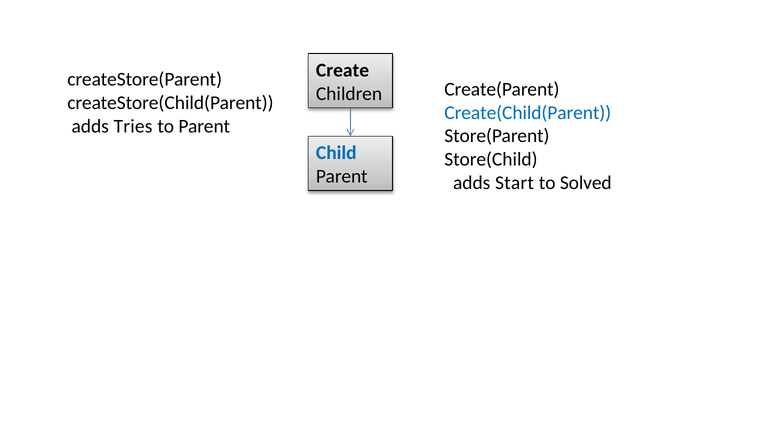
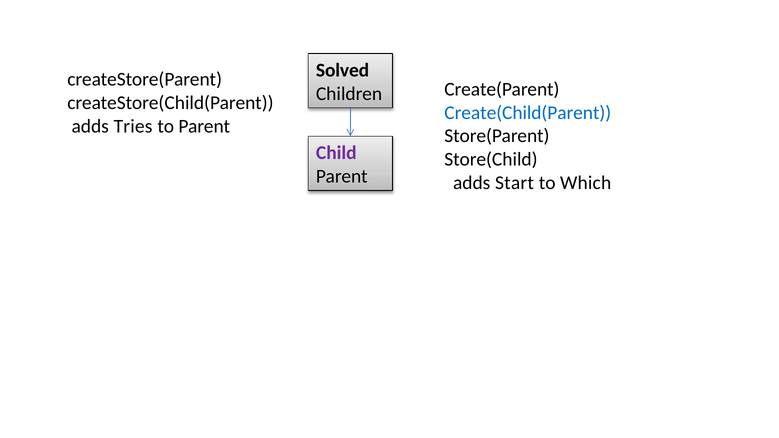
Create: Create -> Solved
Child colour: blue -> purple
Solved: Solved -> Which
